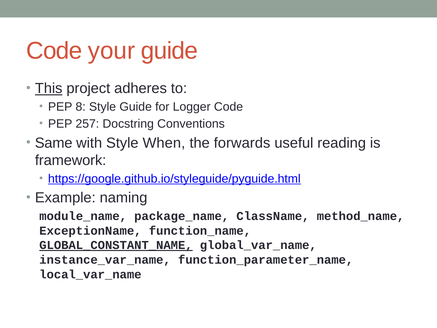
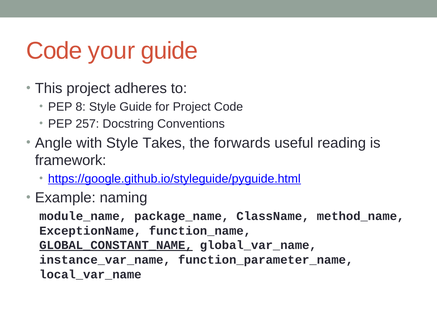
This underline: present -> none
for Logger: Logger -> Project
Same: Same -> Angle
When: When -> Takes
